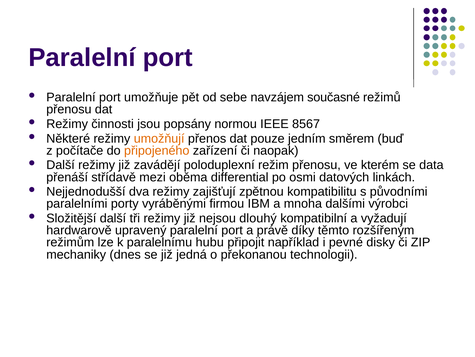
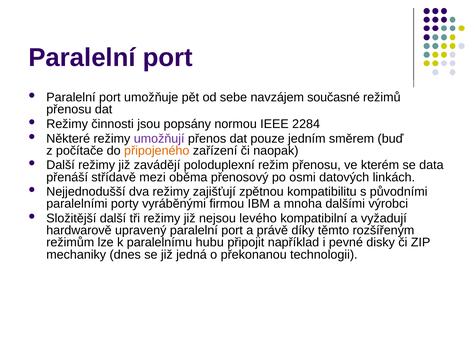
8567: 8567 -> 2284
umožňují colour: orange -> purple
differential: differential -> přenosový
dlouhý: dlouhý -> levého
